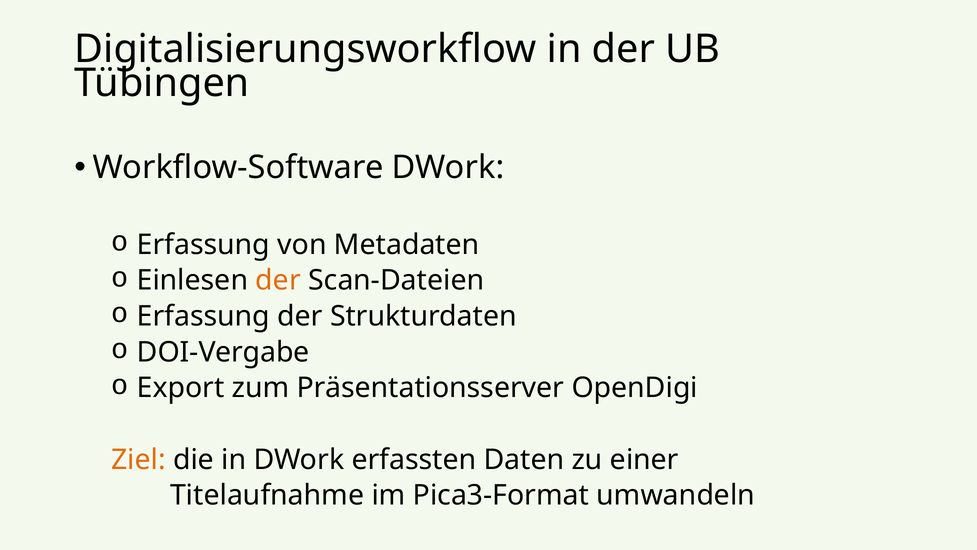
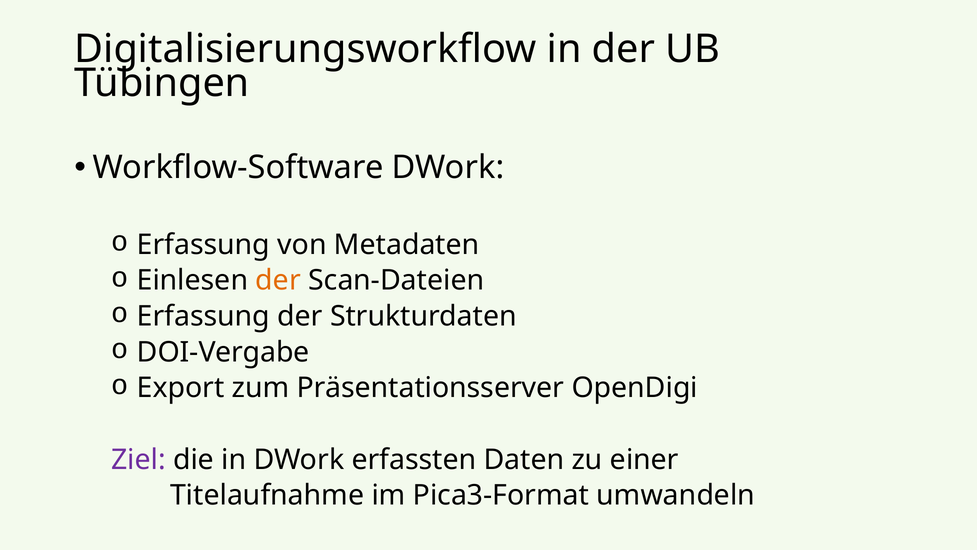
Ziel colour: orange -> purple
